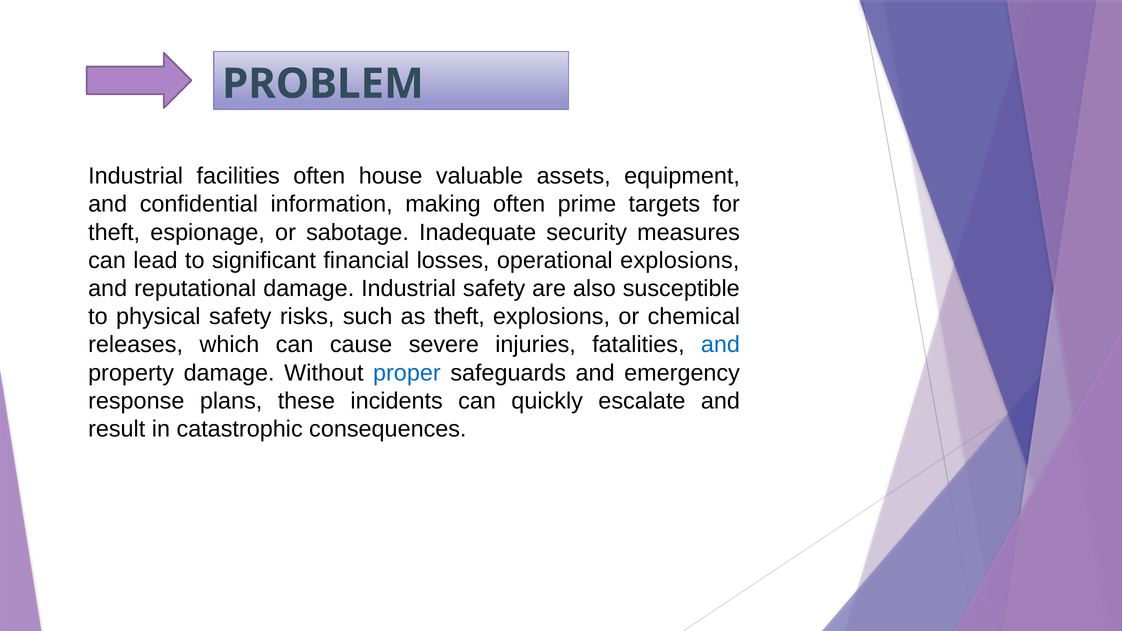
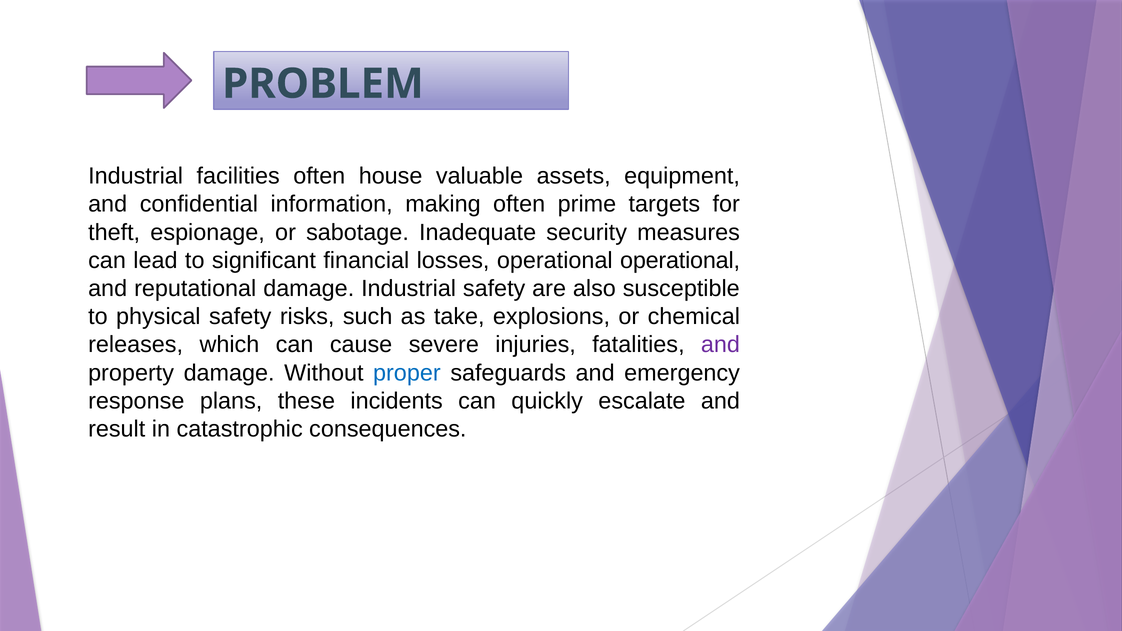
operational explosions: explosions -> operational
as theft: theft -> take
and at (720, 345) colour: blue -> purple
